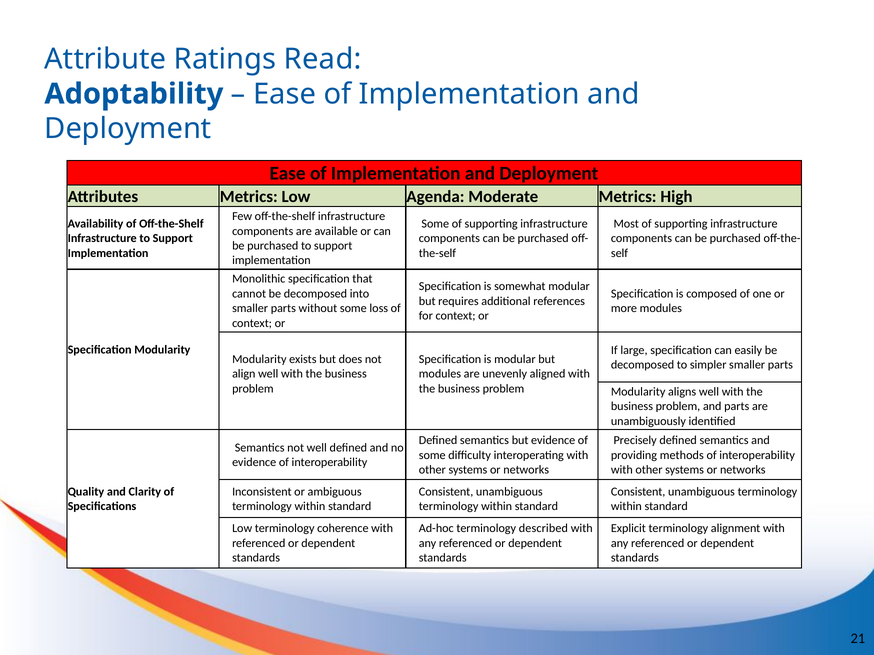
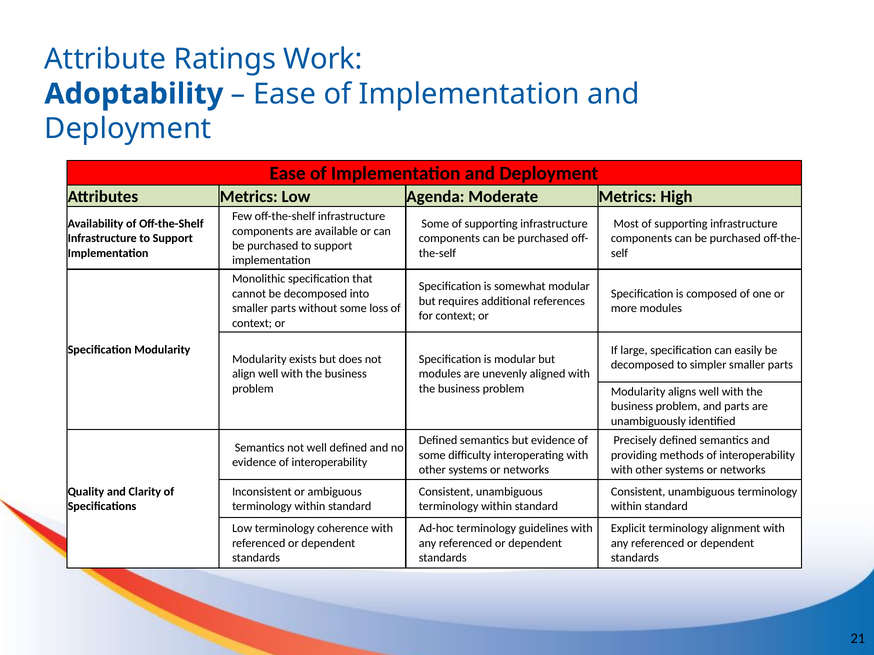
Read: Read -> Work
described: described -> guidelines
